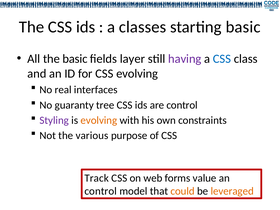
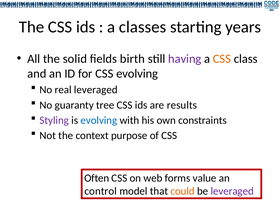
starting basic: basic -> years
the basic: basic -> solid
layer: layer -> birth
CSS at (222, 59) colour: blue -> orange
real interfaces: interfaces -> leveraged
are control: control -> results
evolving at (99, 120) colour: orange -> blue
various: various -> context
Track: Track -> Often
leveraged at (232, 191) colour: orange -> purple
